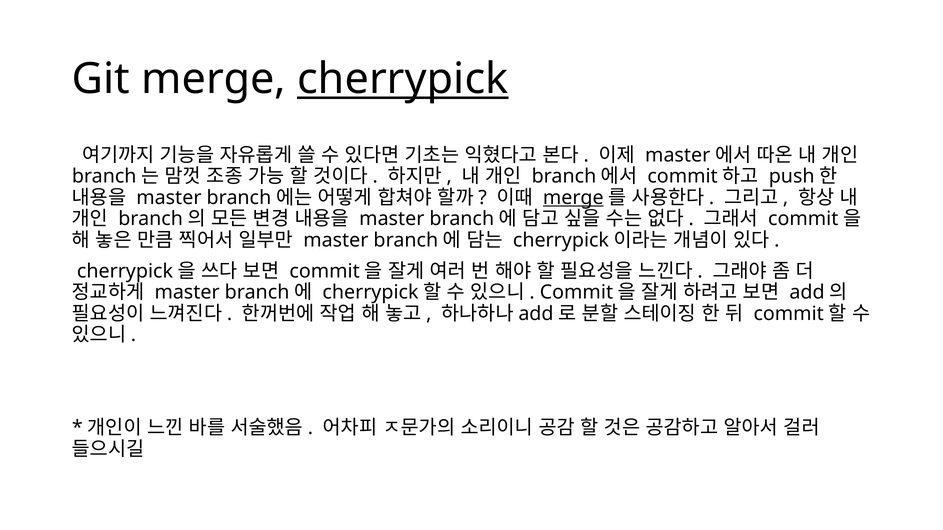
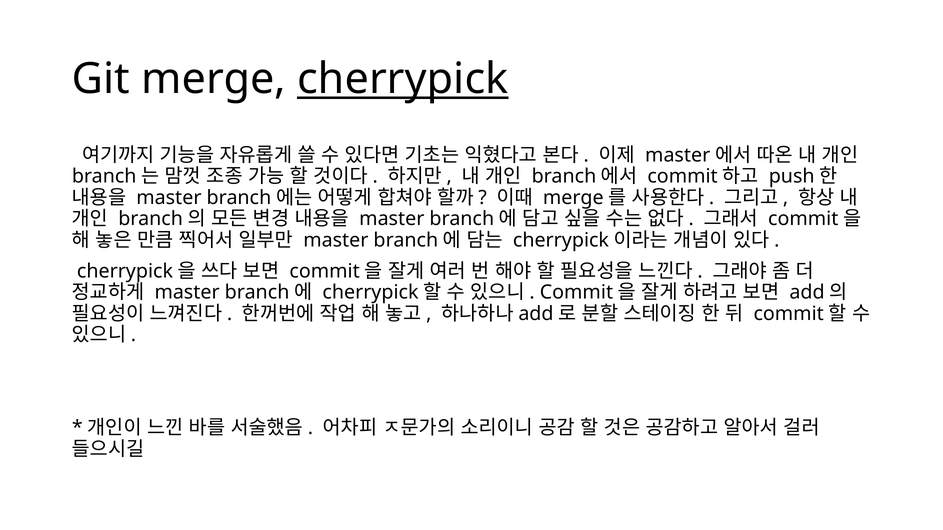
merge at (573, 198) underline: present -> none
